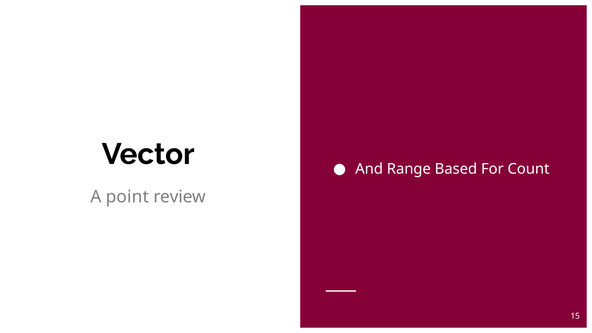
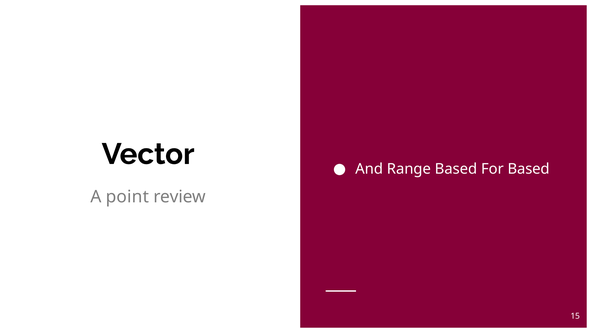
For Count: Count -> Based
